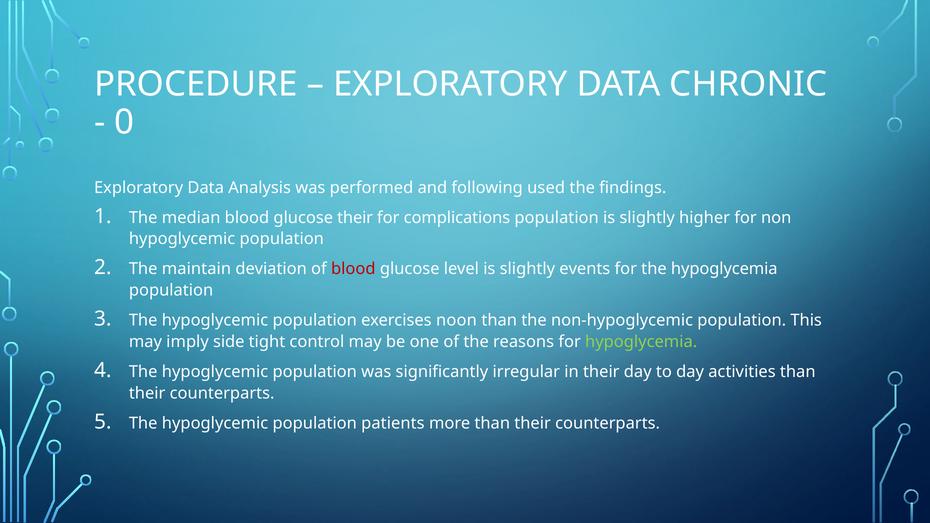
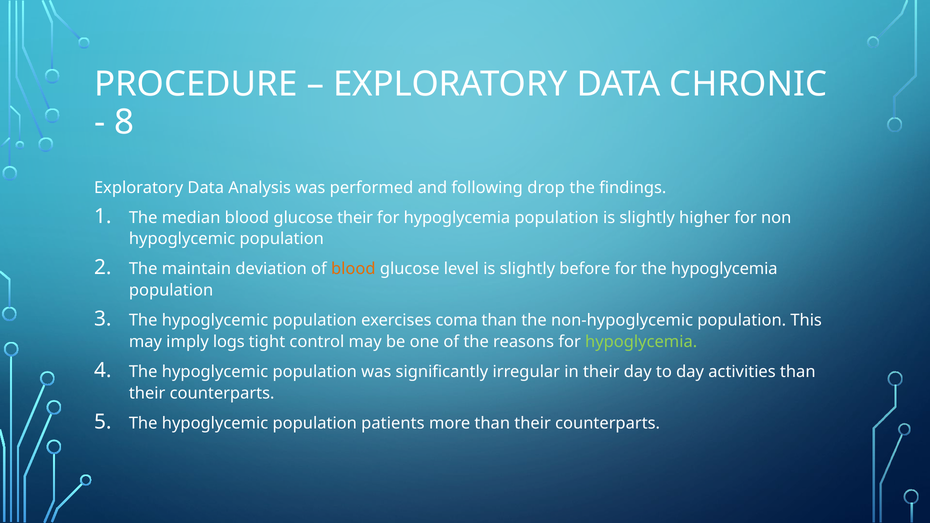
0: 0 -> 8
used: used -> drop
complications at (457, 218): complications -> hypoglycemia
blood at (353, 269) colour: red -> orange
events: events -> before
noon: noon -> coma
side: side -> logs
